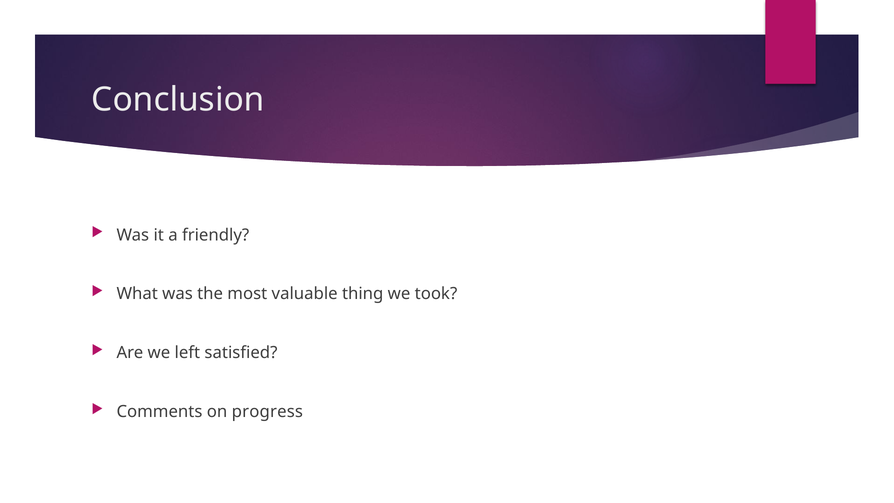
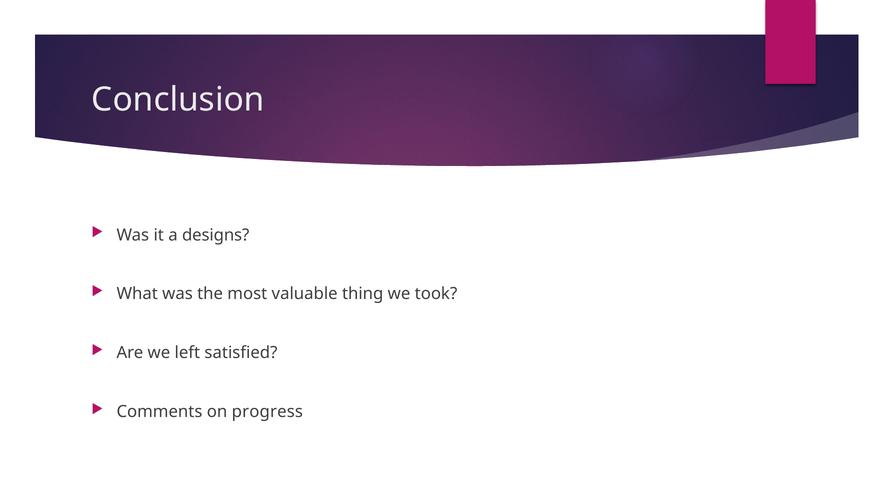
friendly: friendly -> designs
